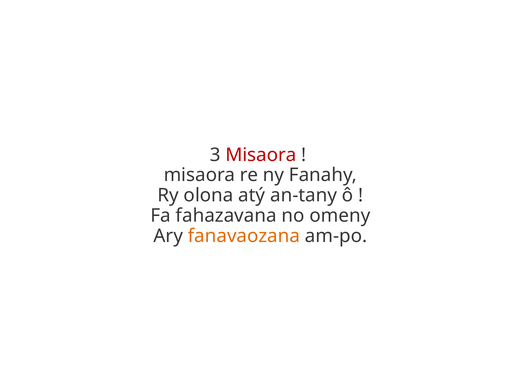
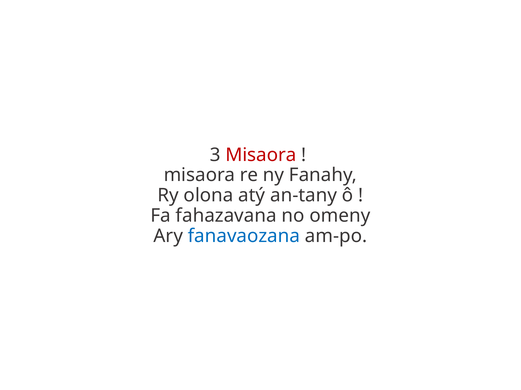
fanavaozana colour: orange -> blue
